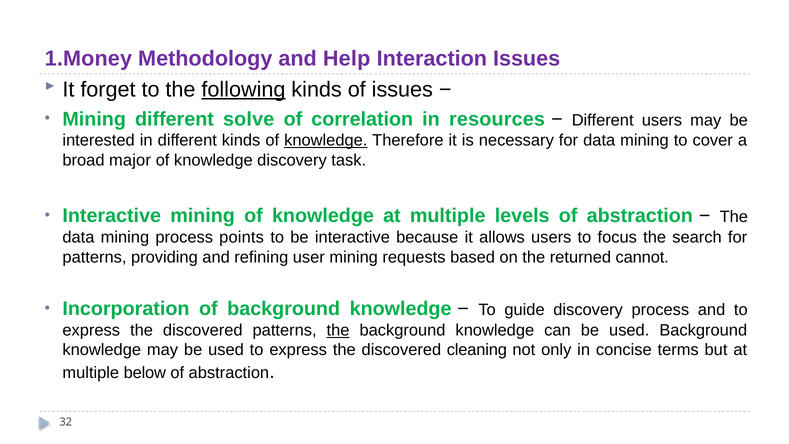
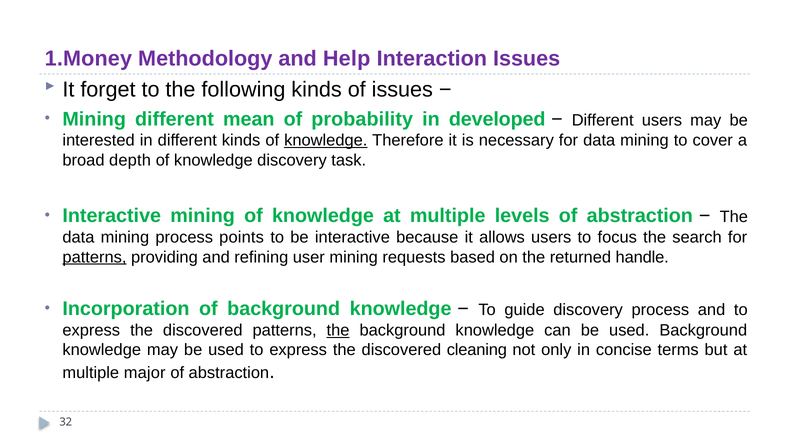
following underline: present -> none
solve: solve -> mean
correlation: correlation -> probability
resources: resources -> developed
major: major -> depth
patterns at (94, 257) underline: none -> present
cannot: cannot -> handle
below: below -> major
